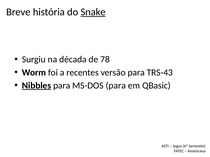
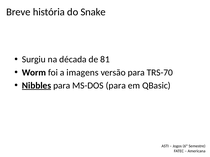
Snake underline: present -> none
78: 78 -> 81
recentes: recentes -> imagens
TRS-43: TRS-43 -> TRS-70
